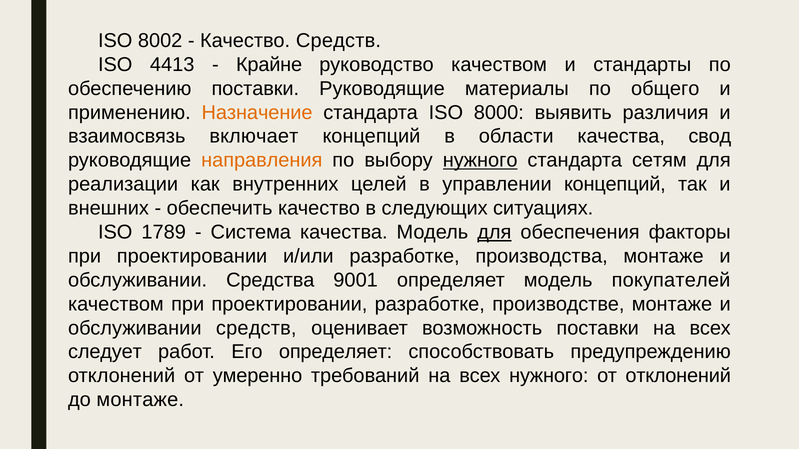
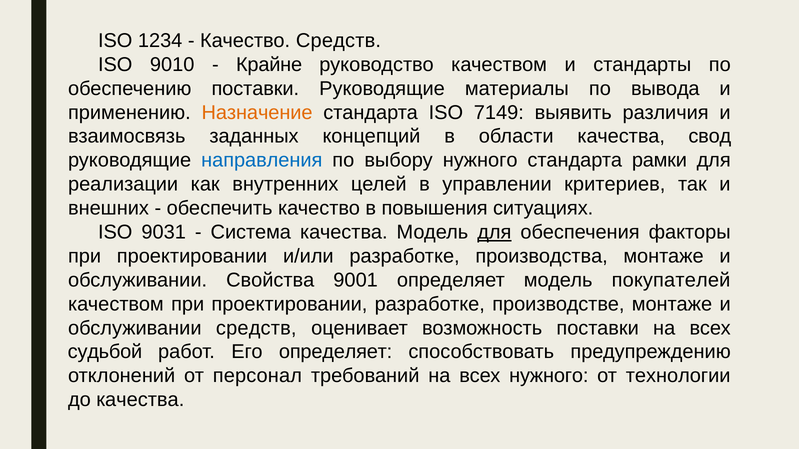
8002: 8002 -> 1234
4413: 4413 -> 9010
общего: общего -> вывода
8000: 8000 -> 7149
включает: включает -> заданных
направления colour: orange -> blue
нужного at (480, 160) underline: present -> none
сетям: сетям -> рамки
управлении концепций: концепций -> критериев
следующих: следующих -> повышения
1789: 1789 -> 9031
Средства: Средства -> Свойства
следует: следует -> судьбой
умеренно: умеренно -> персонал
от отклонений: отклонений -> технологии
до монтаже: монтаже -> качества
